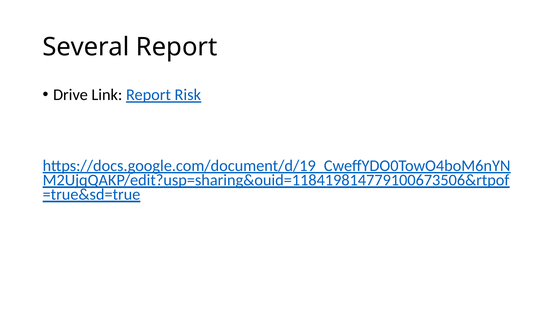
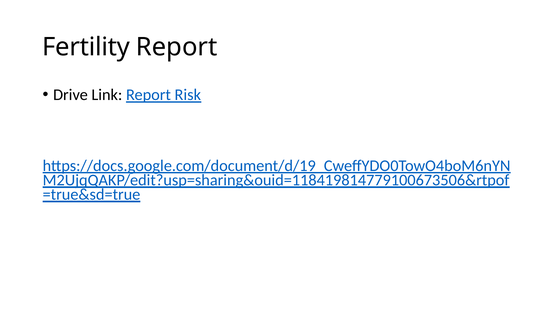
Several: Several -> Fertility
